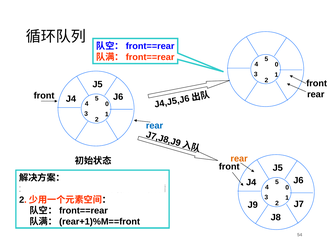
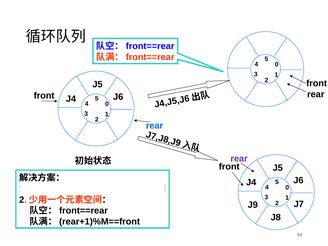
rear at (239, 159) colour: orange -> purple
